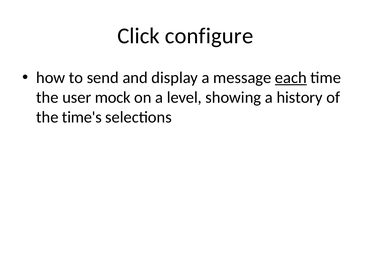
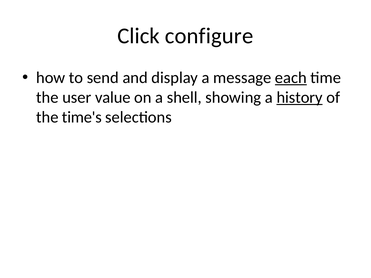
mock: mock -> value
level: level -> shell
history underline: none -> present
